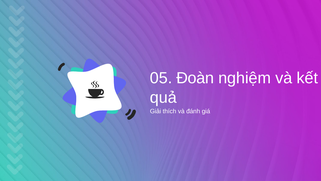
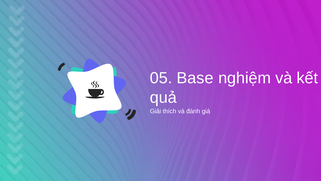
Đoàn: Đoàn -> Base
